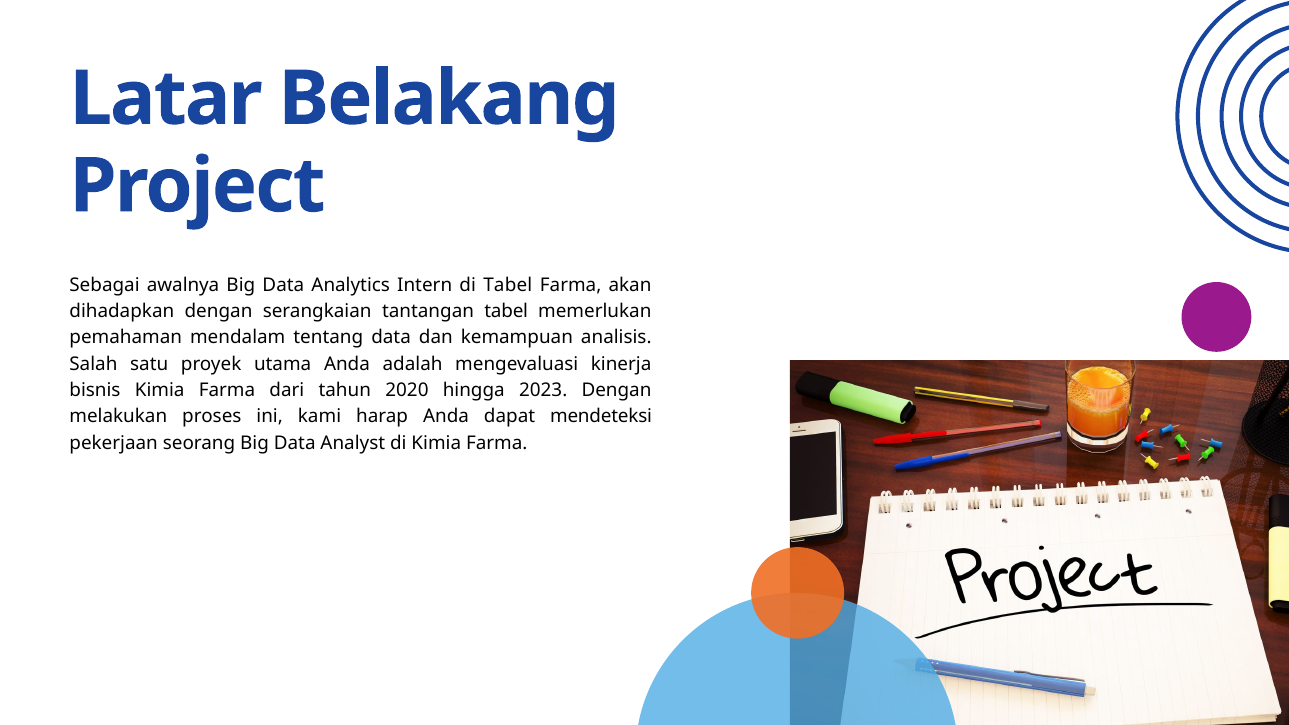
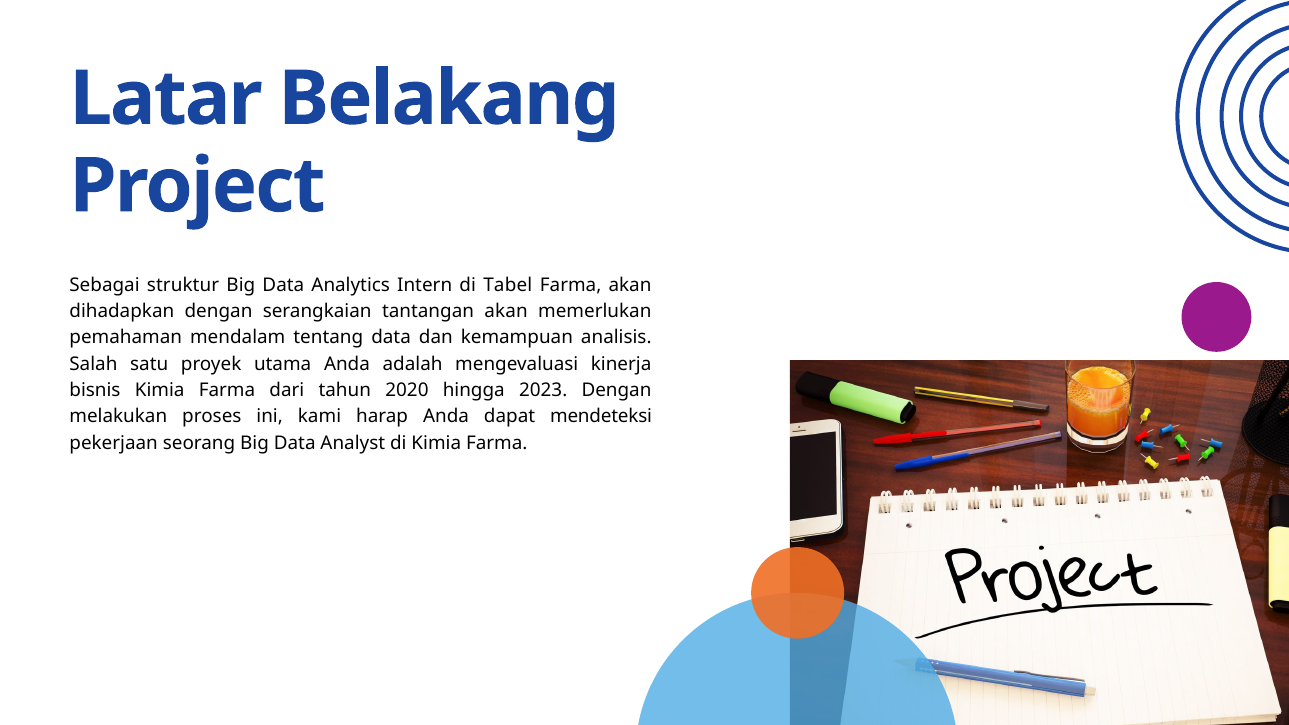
awalnya: awalnya -> struktur
tantangan tabel: tabel -> akan
